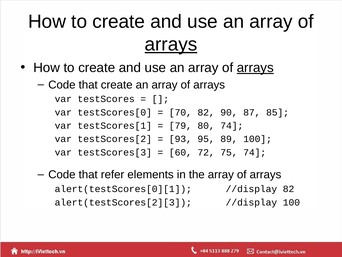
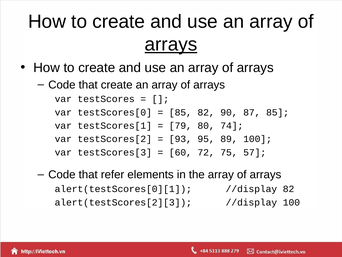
arrays at (255, 68) underline: present -> none
70 at (180, 112): 70 -> 85
75 74: 74 -> 57
